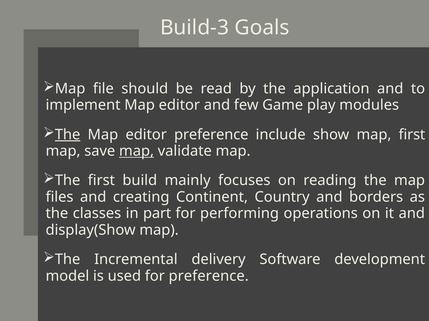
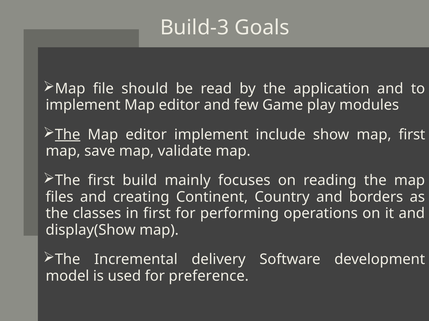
editor preference: preference -> implement
map at (137, 151) underline: present -> none
in part: part -> first
